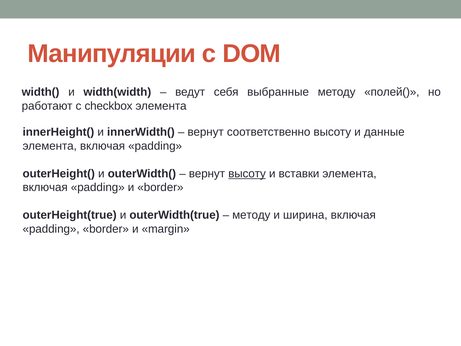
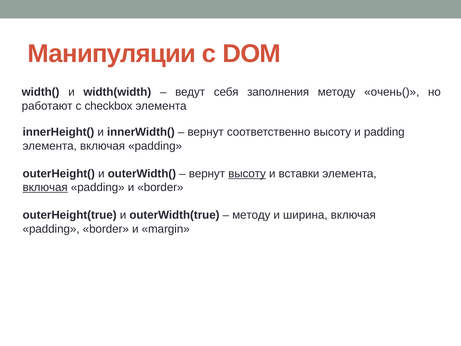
выбранные: выбранные -> заполнения
полей(: полей( -> очень(
и данные: данные -> padding
включая at (45, 187) underline: none -> present
